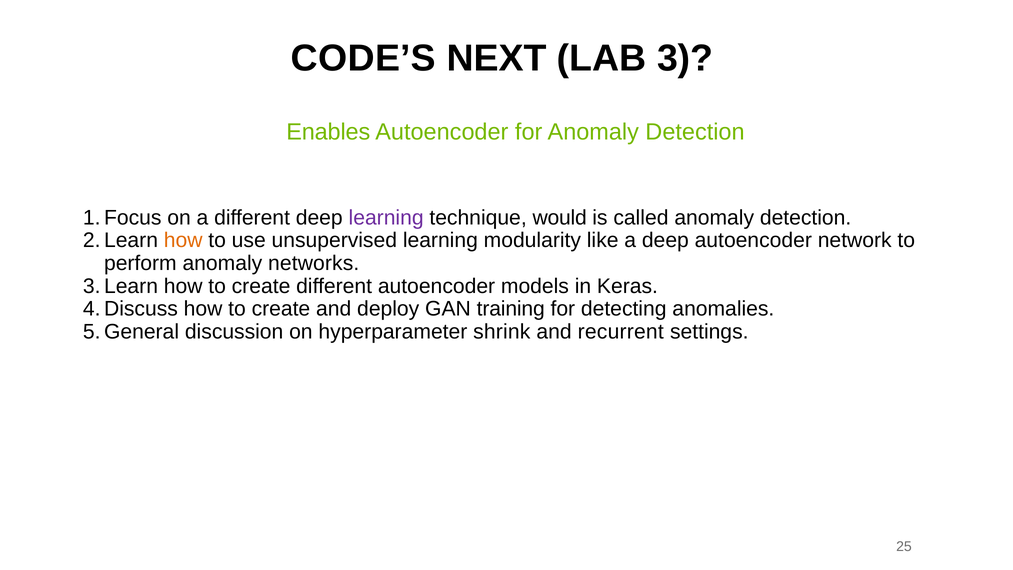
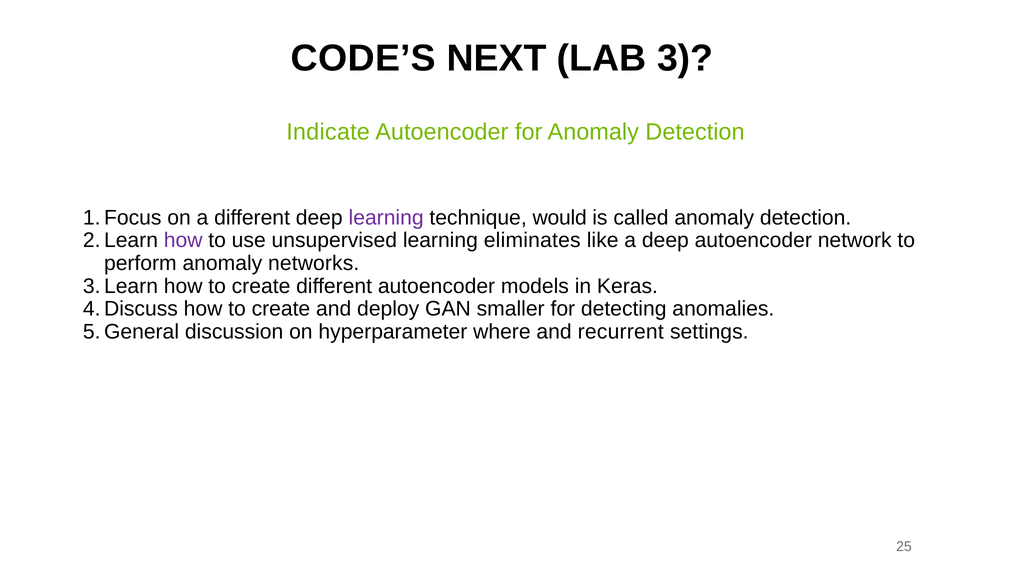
Enables: Enables -> Indicate
how at (183, 240) colour: orange -> purple
modularity: modularity -> eliminates
training: training -> smaller
shrink: shrink -> where
